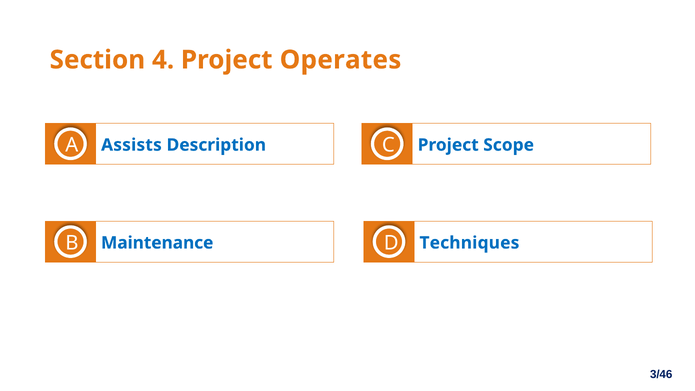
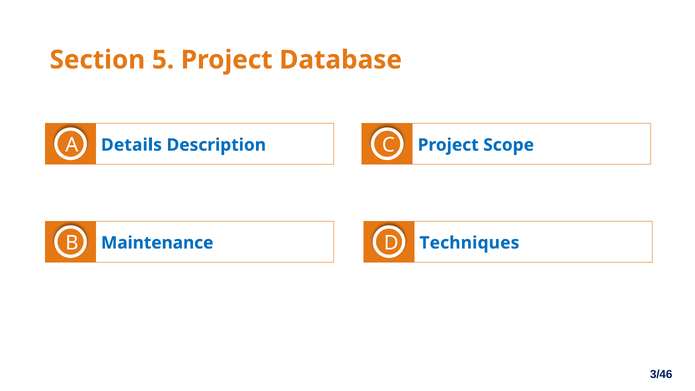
4: 4 -> 5
Operates: Operates -> Database
Assists: Assists -> Details
